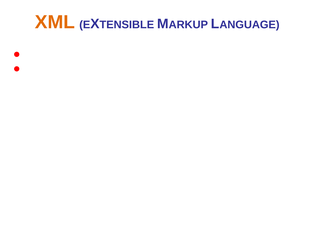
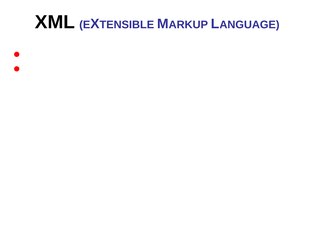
XML at (55, 22) colour: orange -> black
